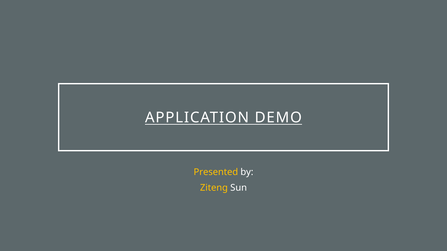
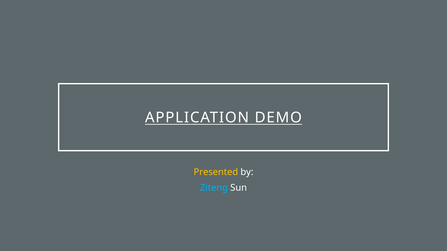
Ziteng colour: yellow -> light blue
